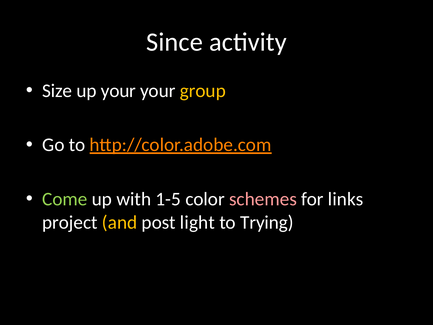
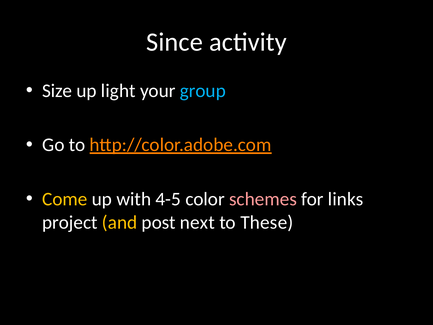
up your: your -> light
group colour: yellow -> light blue
Come colour: light green -> yellow
1-5: 1-5 -> 4-5
light: light -> next
Trying: Trying -> These
